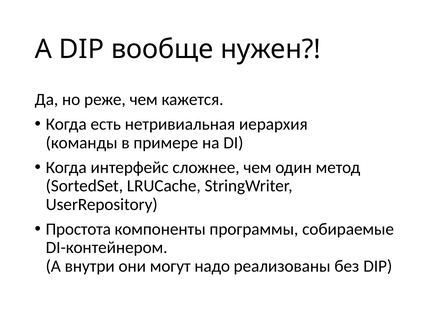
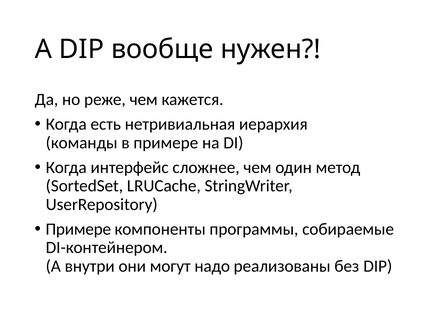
Простота at (78, 229): Простота -> Примере
